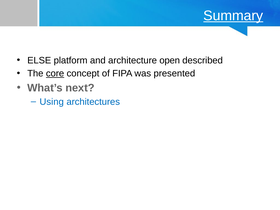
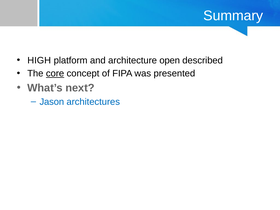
Summary underline: present -> none
ELSE: ELSE -> HIGH
Using: Using -> Jason
